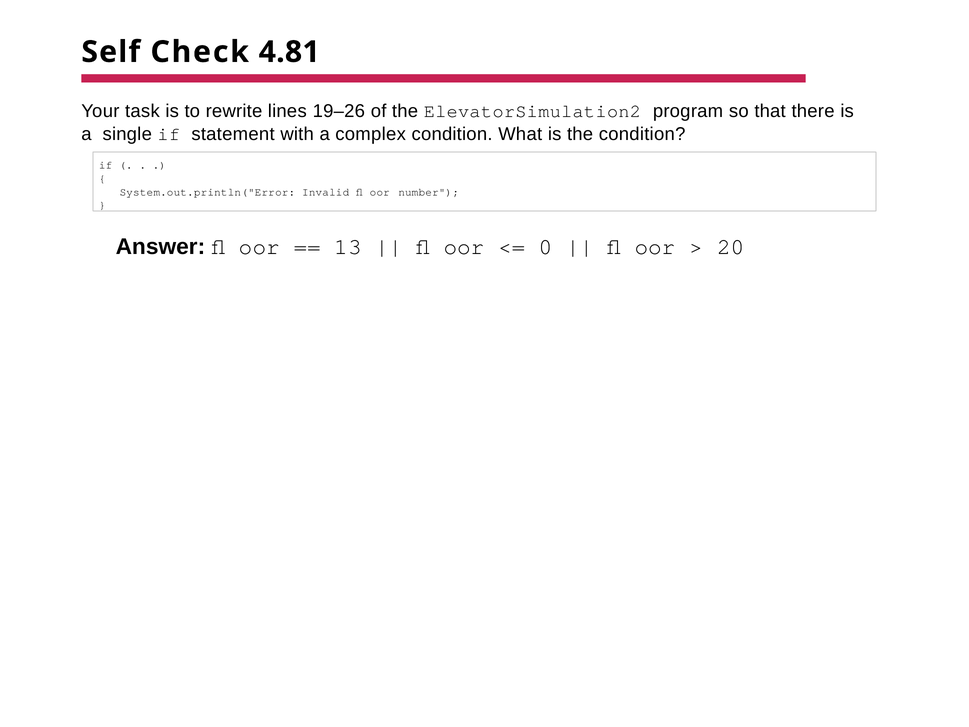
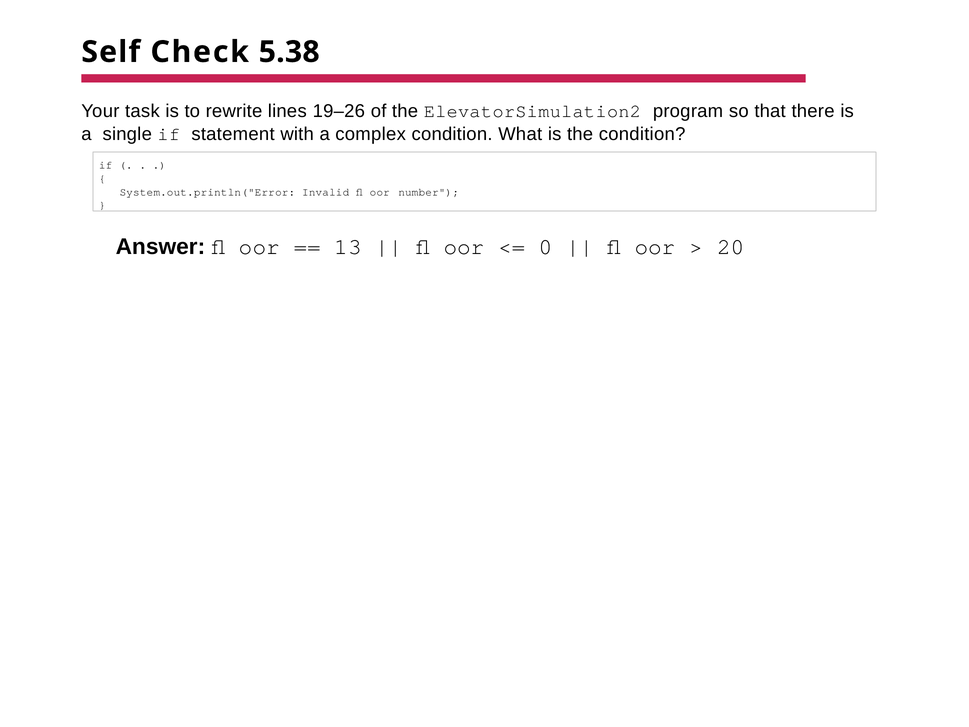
4.81: 4.81 -> 5.38
